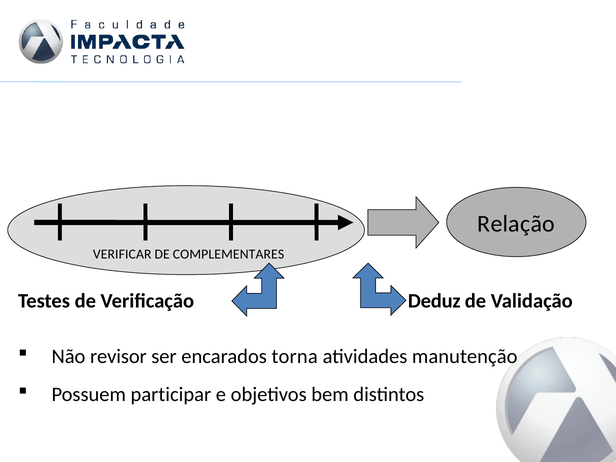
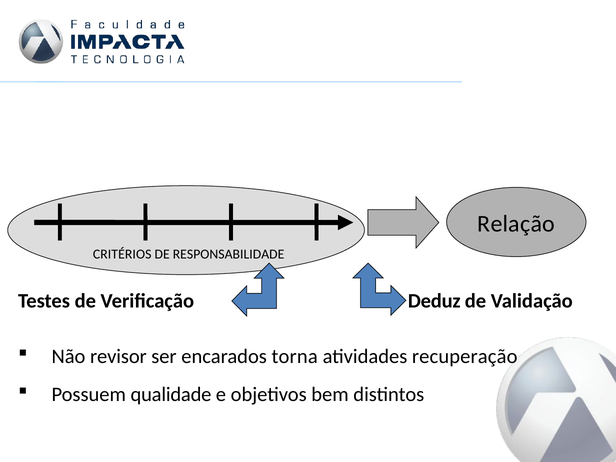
VERIFICAR: VERIFICAR -> CRITÉRIOS
DE COMPLEMENTARES: COMPLEMENTARES -> RESPONSABILIDADE
manutenção: manutenção -> recuperação
participar: participar -> qualidade
